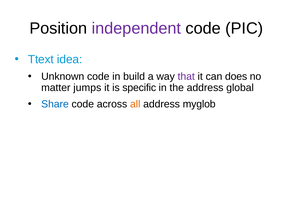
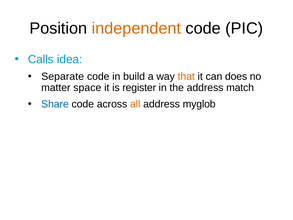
independent colour: purple -> orange
Ttext: Ttext -> Calls
Unknown: Unknown -> Separate
that colour: purple -> orange
jumps: jumps -> space
specific: specific -> register
global: global -> match
